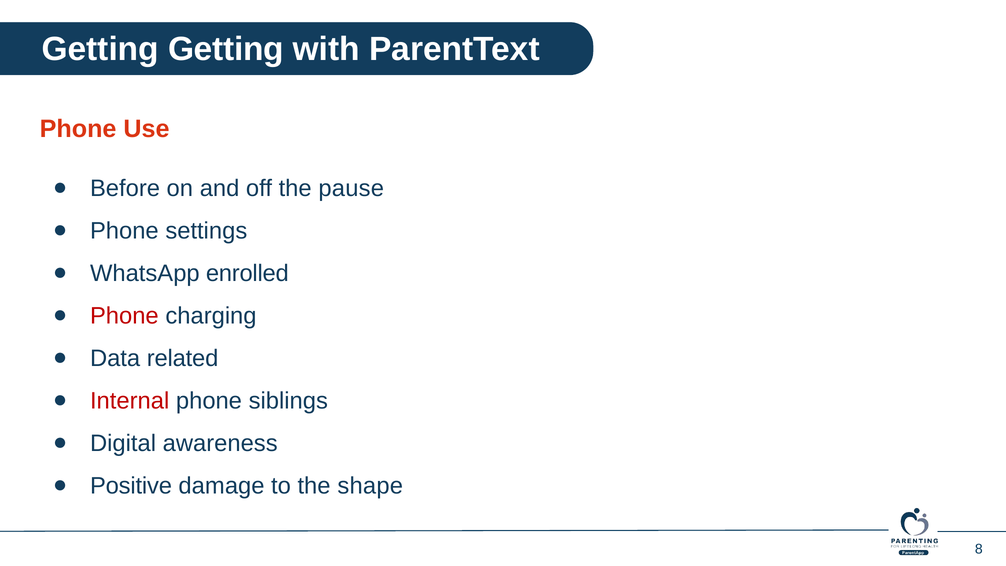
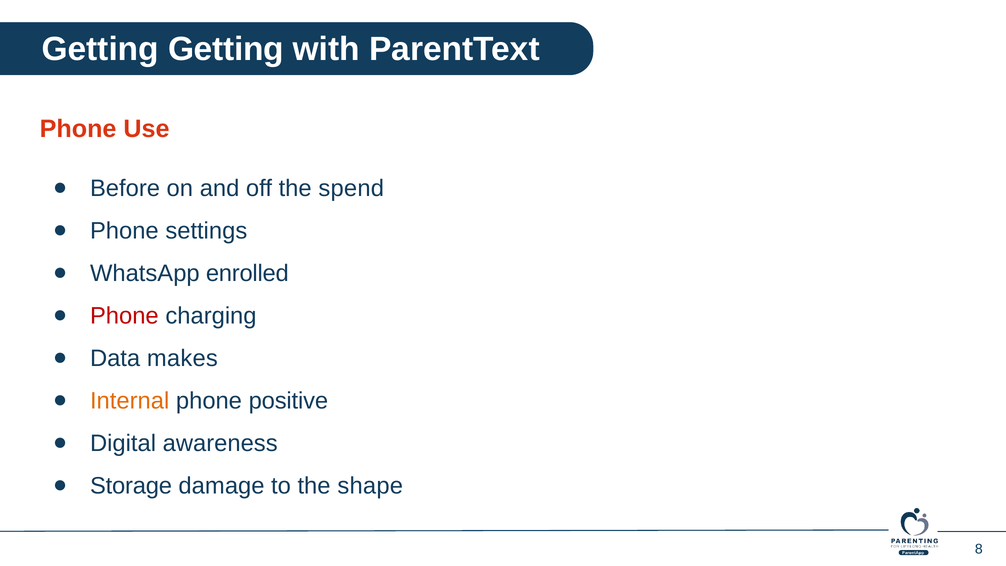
pause: pause -> spend
related: related -> makes
Internal colour: red -> orange
siblings: siblings -> positive
Positive: Positive -> Storage
